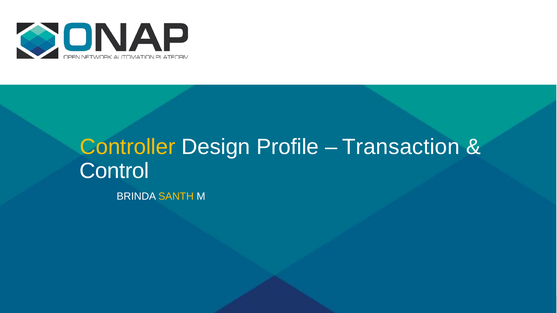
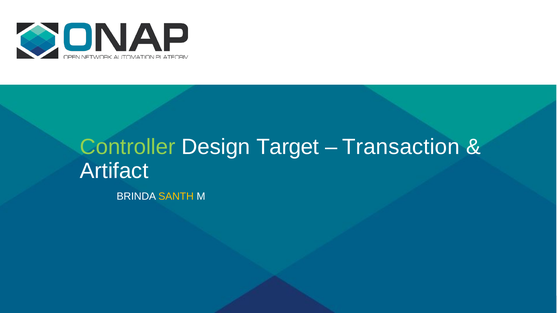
Controller colour: yellow -> light green
Profile: Profile -> Target
Control: Control -> Artifact
